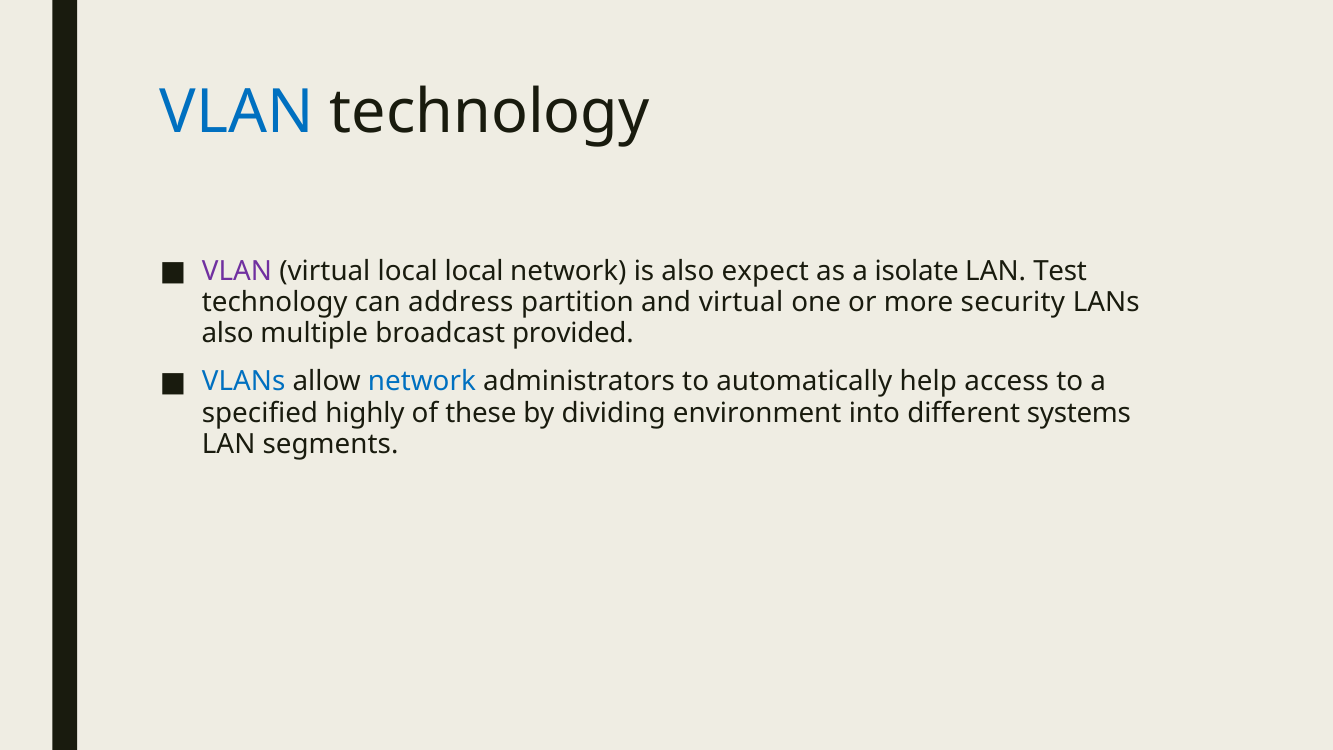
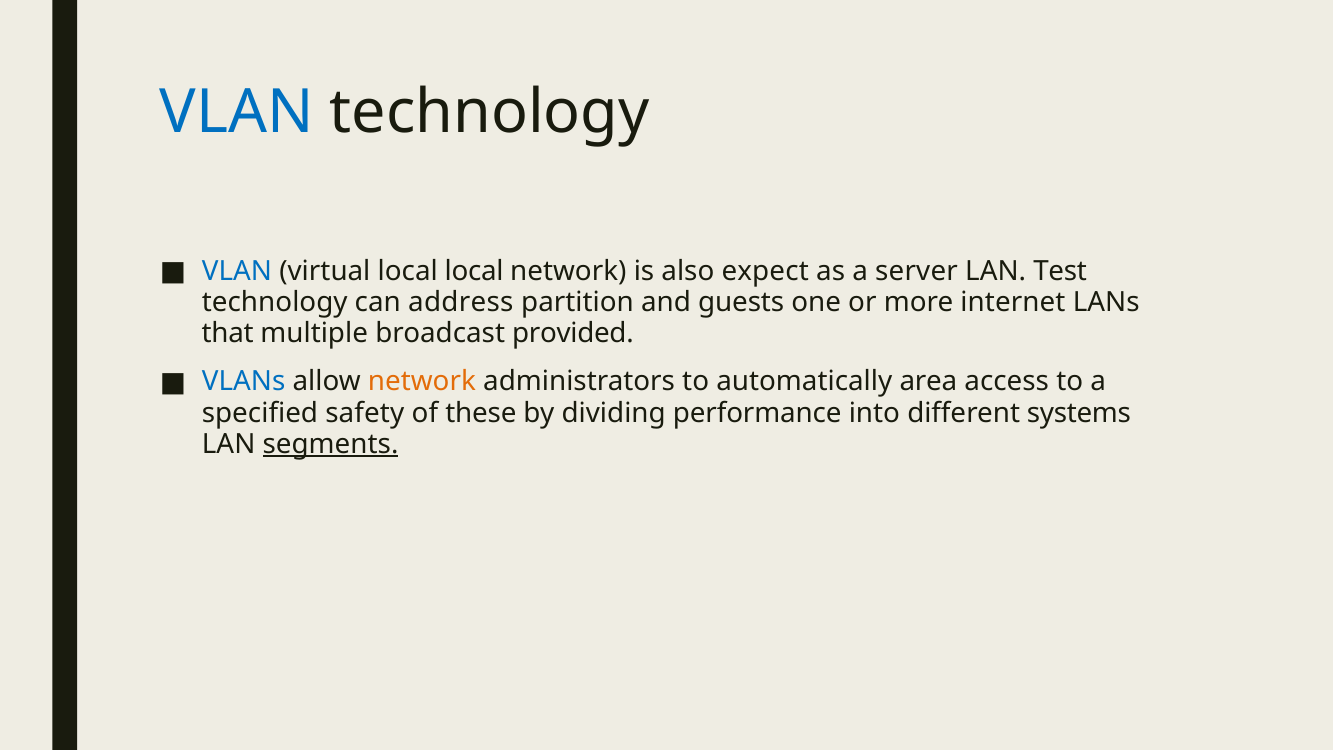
VLAN at (237, 271) colour: purple -> blue
isolate: isolate -> server
and virtual: virtual -> guests
security: security -> internet
also at (228, 333): also -> that
network at (422, 382) colour: blue -> orange
help: help -> area
highly: highly -> safety
environment: environment -> performance
segments underline: none -> present
